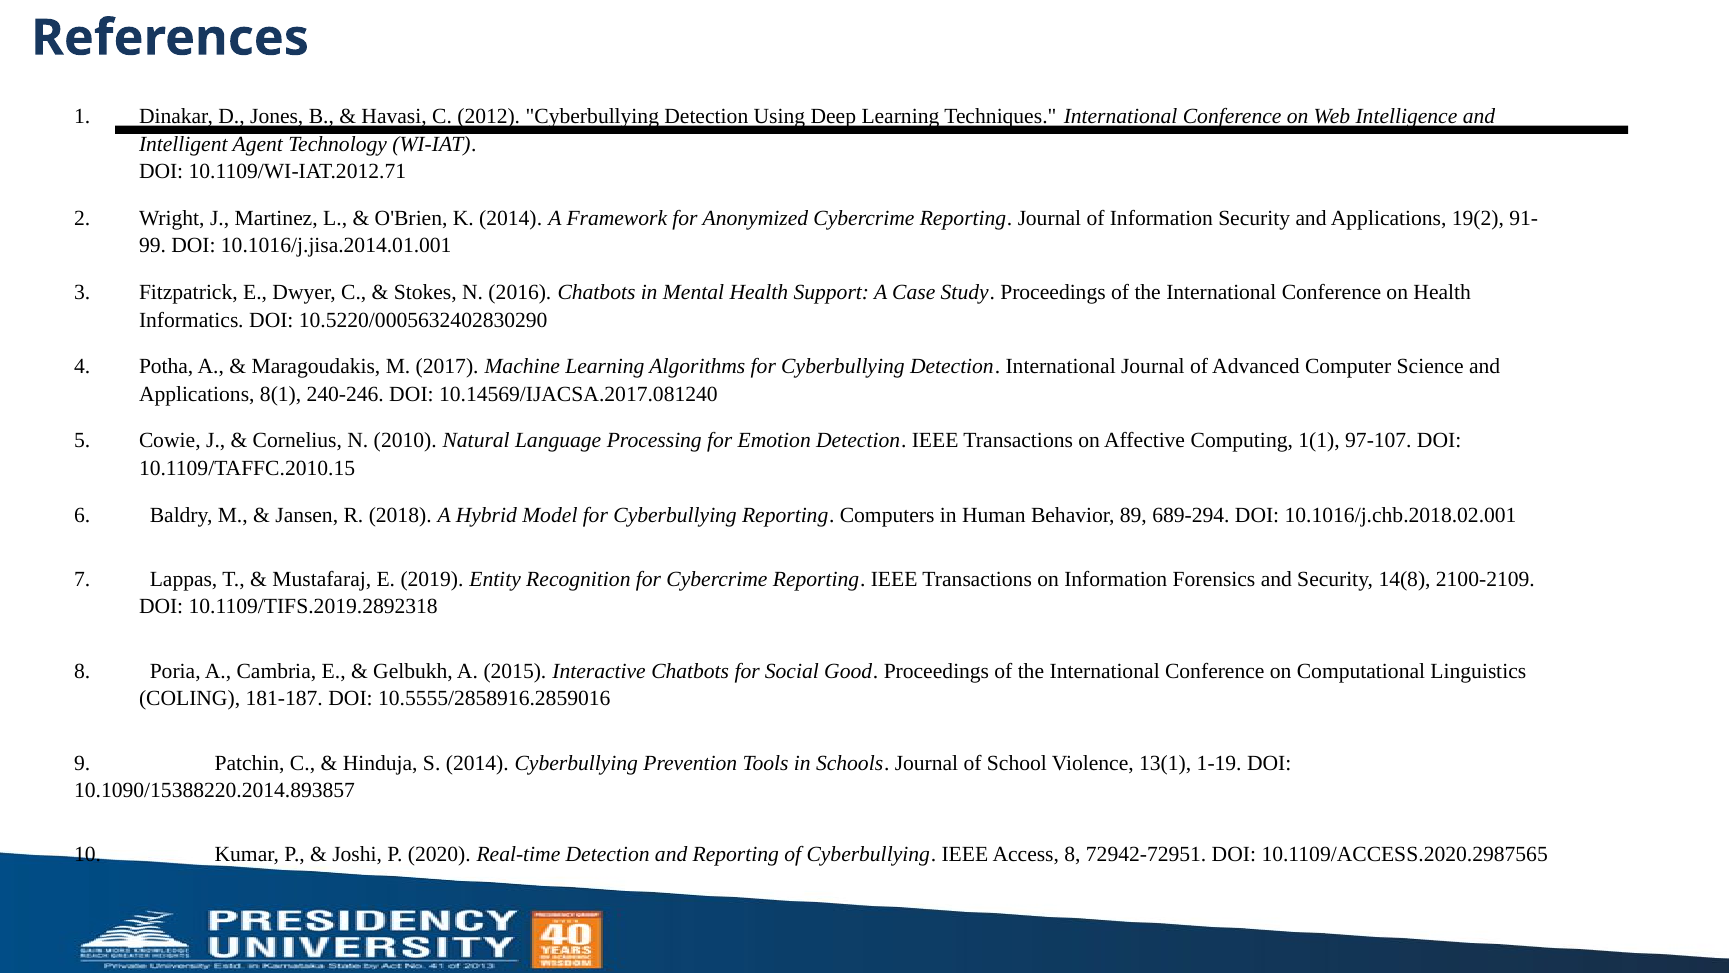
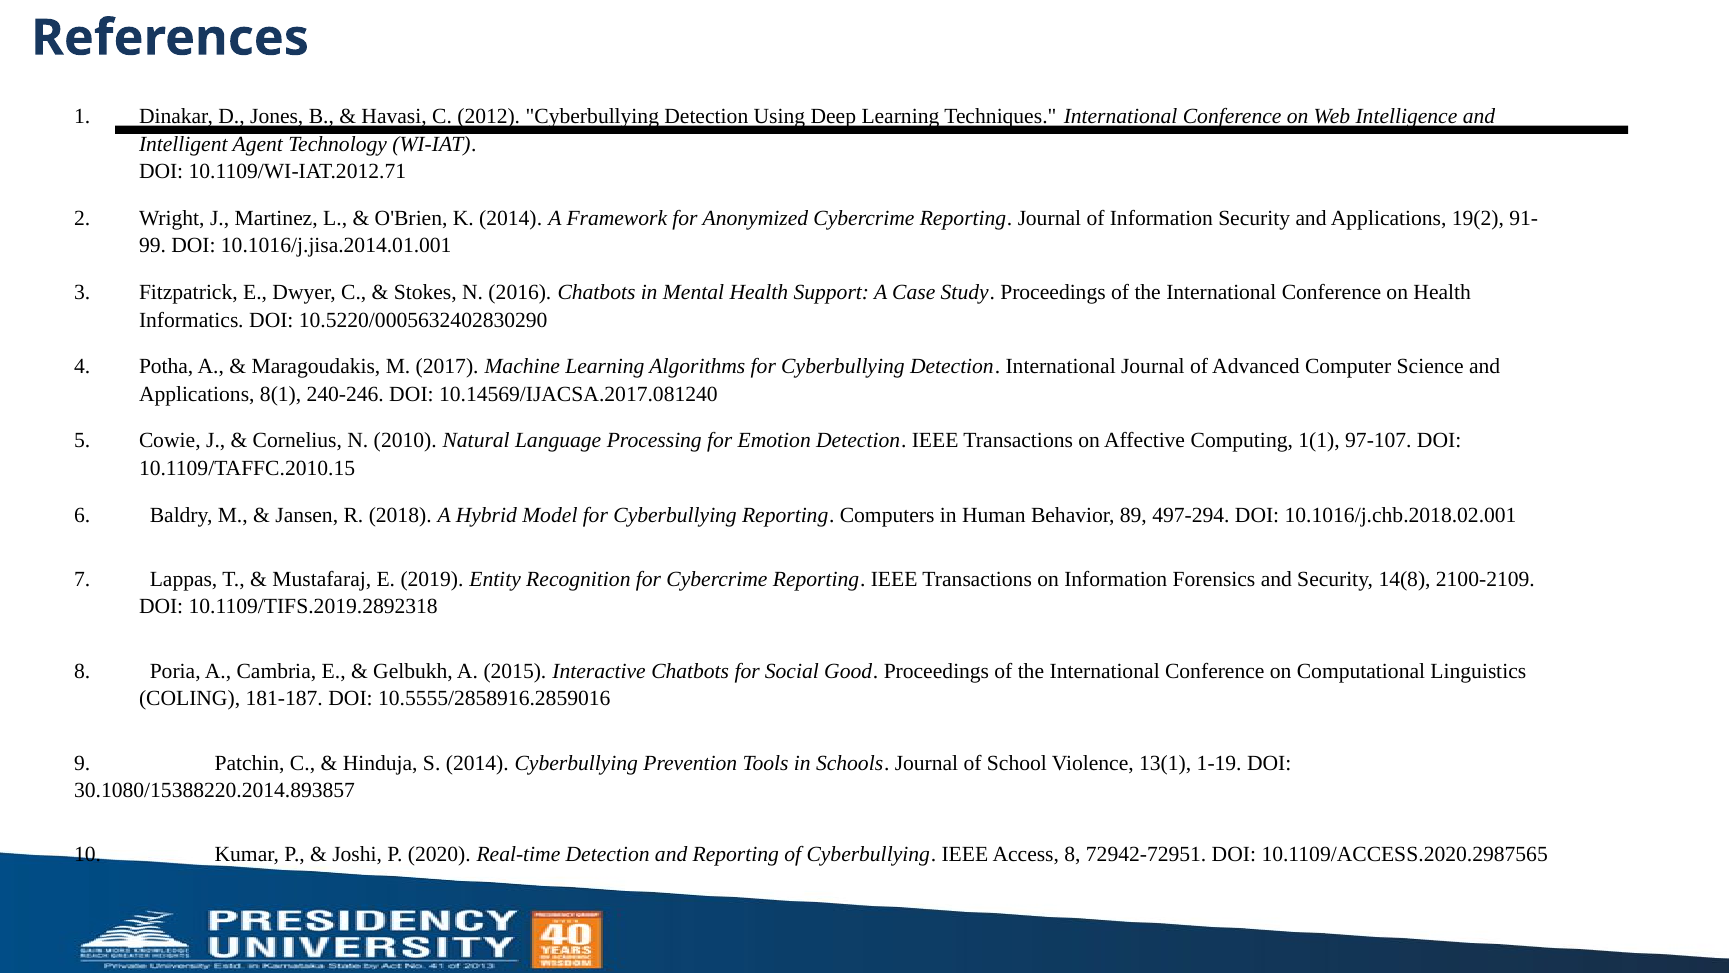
689-294: 689-294 -> 497-294
10.1090/15388220.2014.893857: 10.1090/15388220.2014.893857 -> 30.1080/15388220.2014.893857
